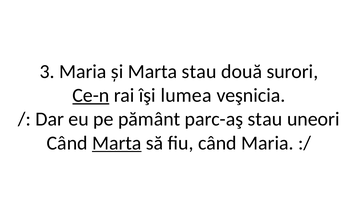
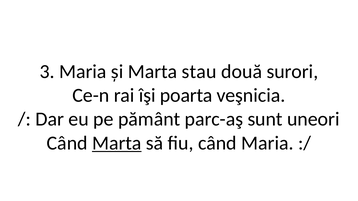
Ce-n underline: present -> none
lumea: lumea -> poarta
parc-aş stau: stau -> sunt
